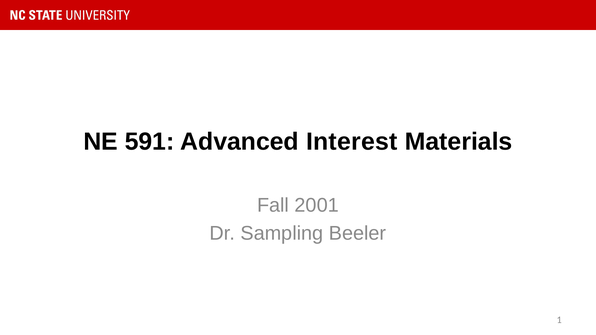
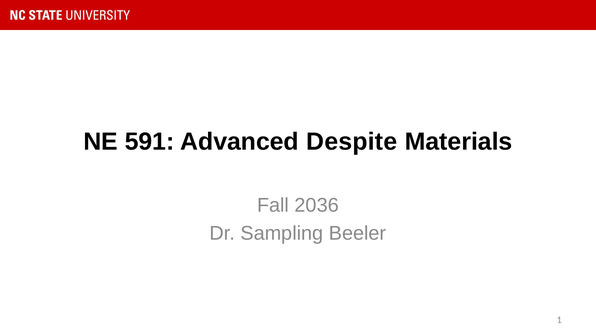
Interest: Interest -> Despite
2001: 2001 -> 2036
